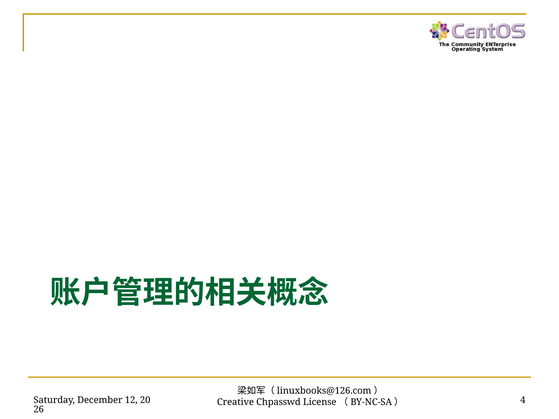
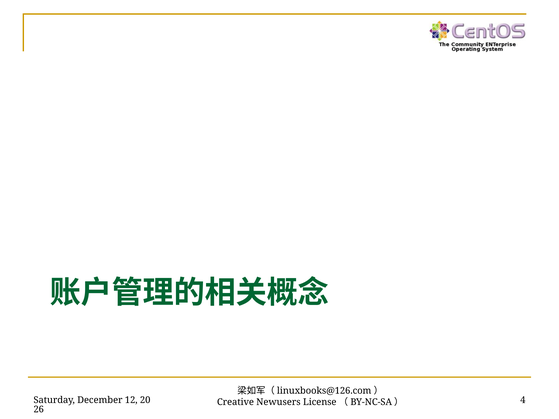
Chpasswd: Chpasswd -> Newusers
